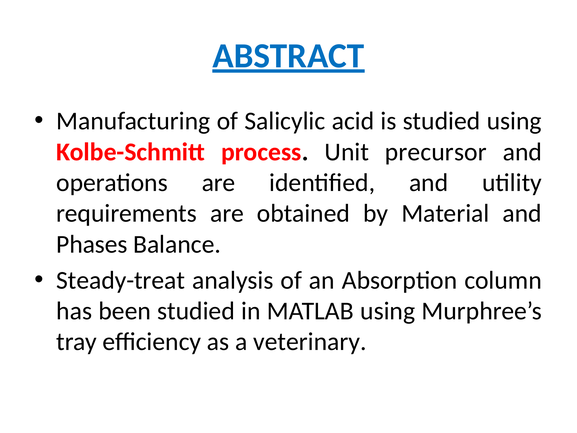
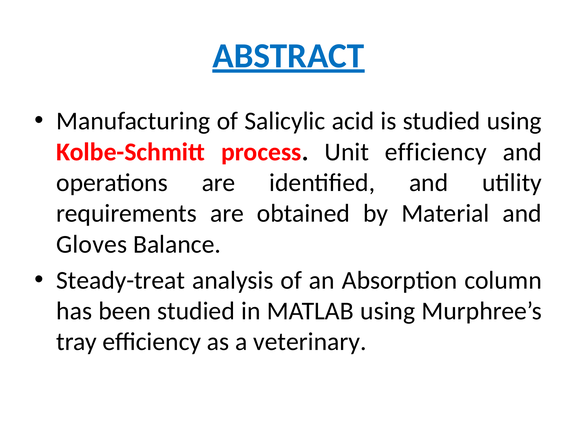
Unit precursor: precursor -> efficiency
Phases: Phases -> Gloves
